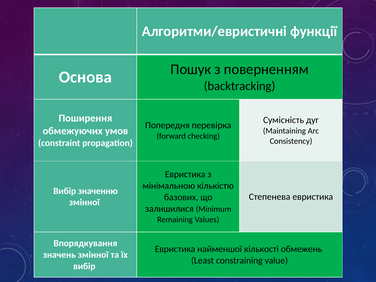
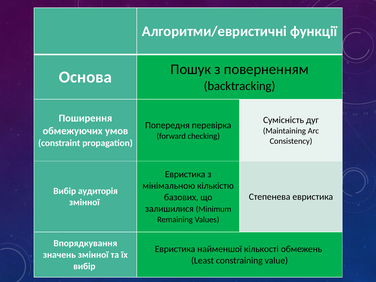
значенню: значенню -> аудиторія
